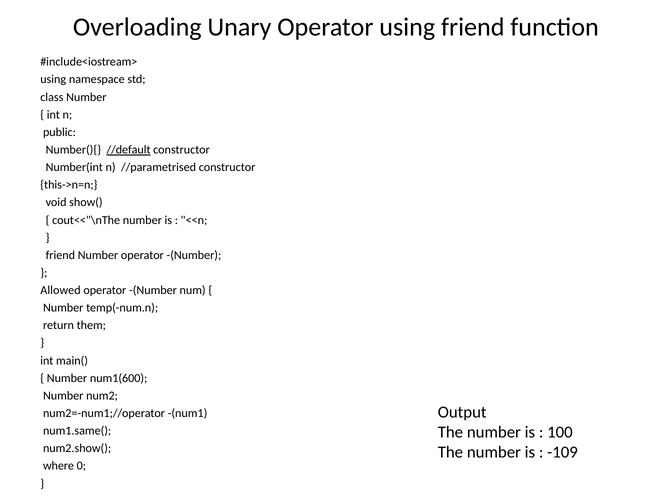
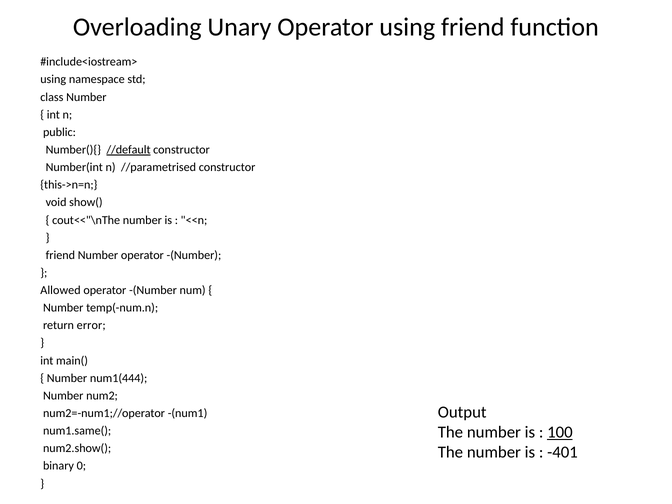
them: them -> error
num1(600: num1(600 -> num1(444
100 underline: none -> present
-109: -109 -> -401
where: where -> binary
